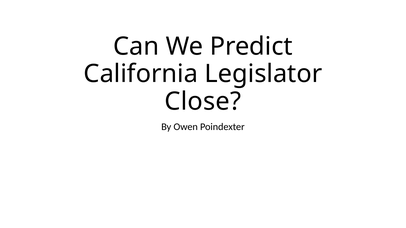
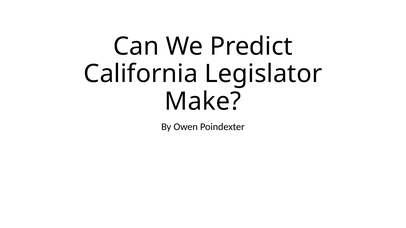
Close: Close -> Make
